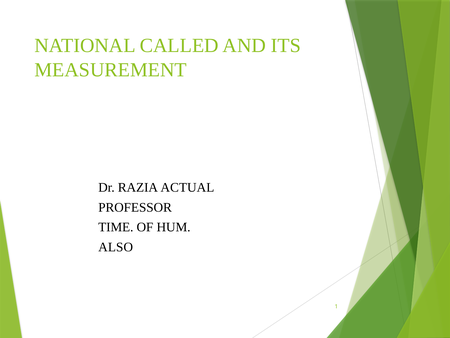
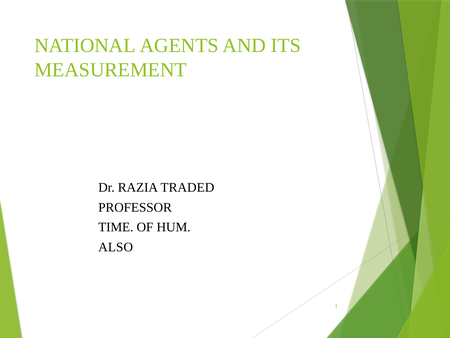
CALLED: CALLED -> AGENTS
ACTUAL: ACTUAL -> TRADED
